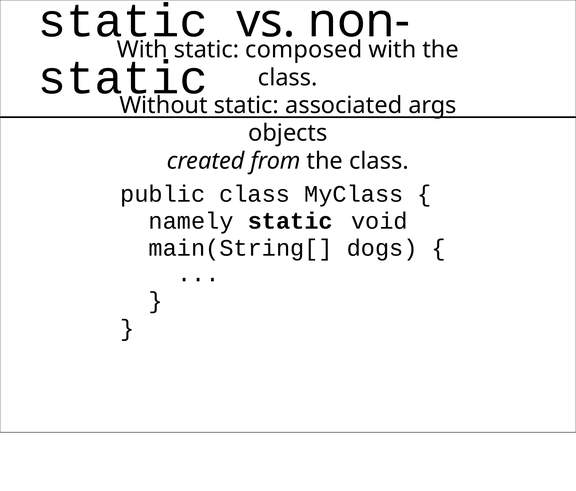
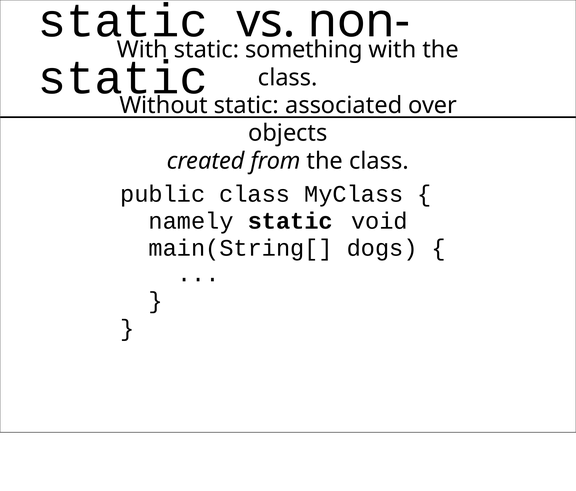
composed: composed -> something
args: args -> over
